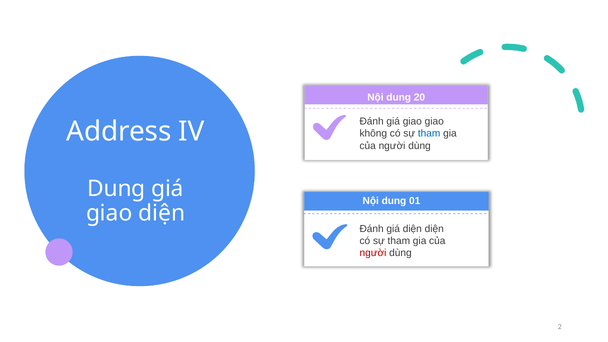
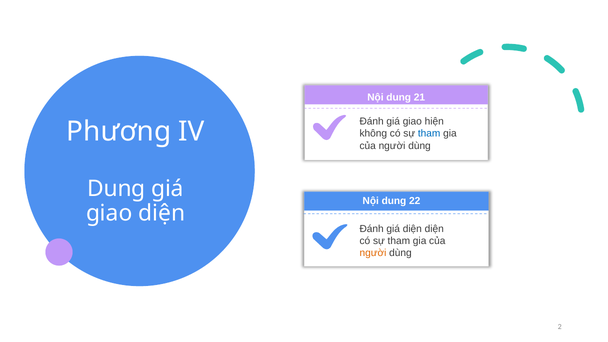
20: 20 -> 21
giao giao: giao -> hiện
Address: Address -> Phương
01 at (415, 201): 01 -> 22
người at (373, 253) colour: red -> orange
